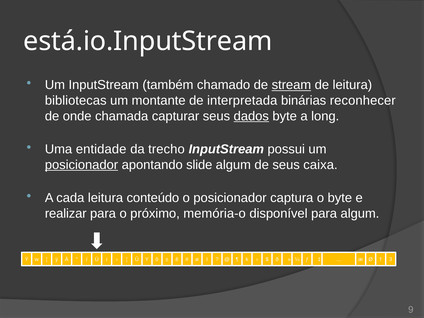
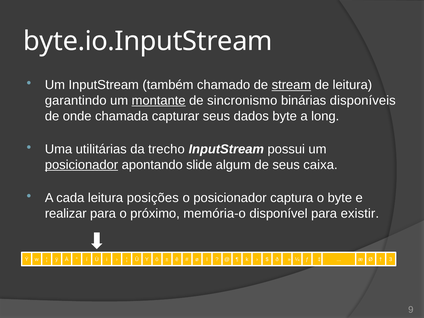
está.io.InputStream: está.io.InputStream -> byte.io.InputStream
bibliotecas: bibliotecas -> garantindo
montante underline: none -> present
interpretada: interpretada -> sincronismo
reconhecer: reconhecer -> disponíveis
dados underline: present -> none
entidade: entidade -> utilitárias
conteúdo: conteúdo -> posições
para algum: algum -> existir
